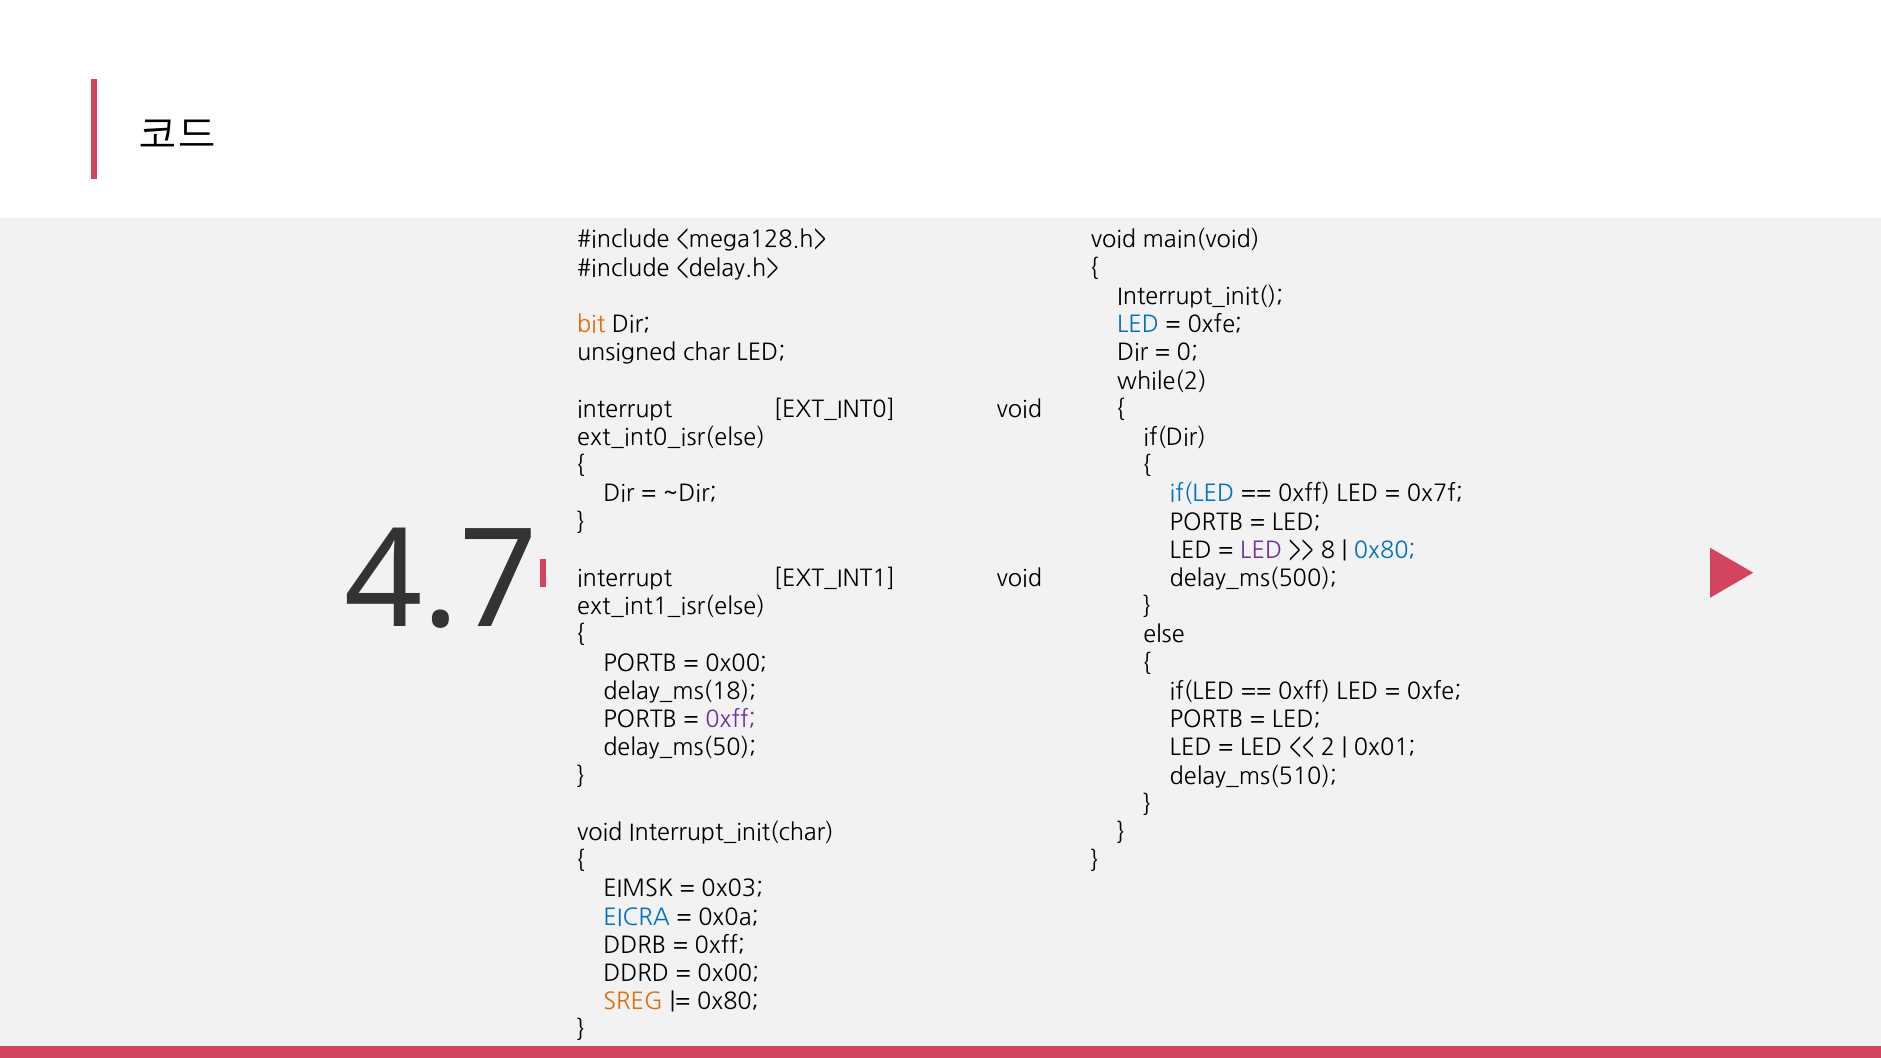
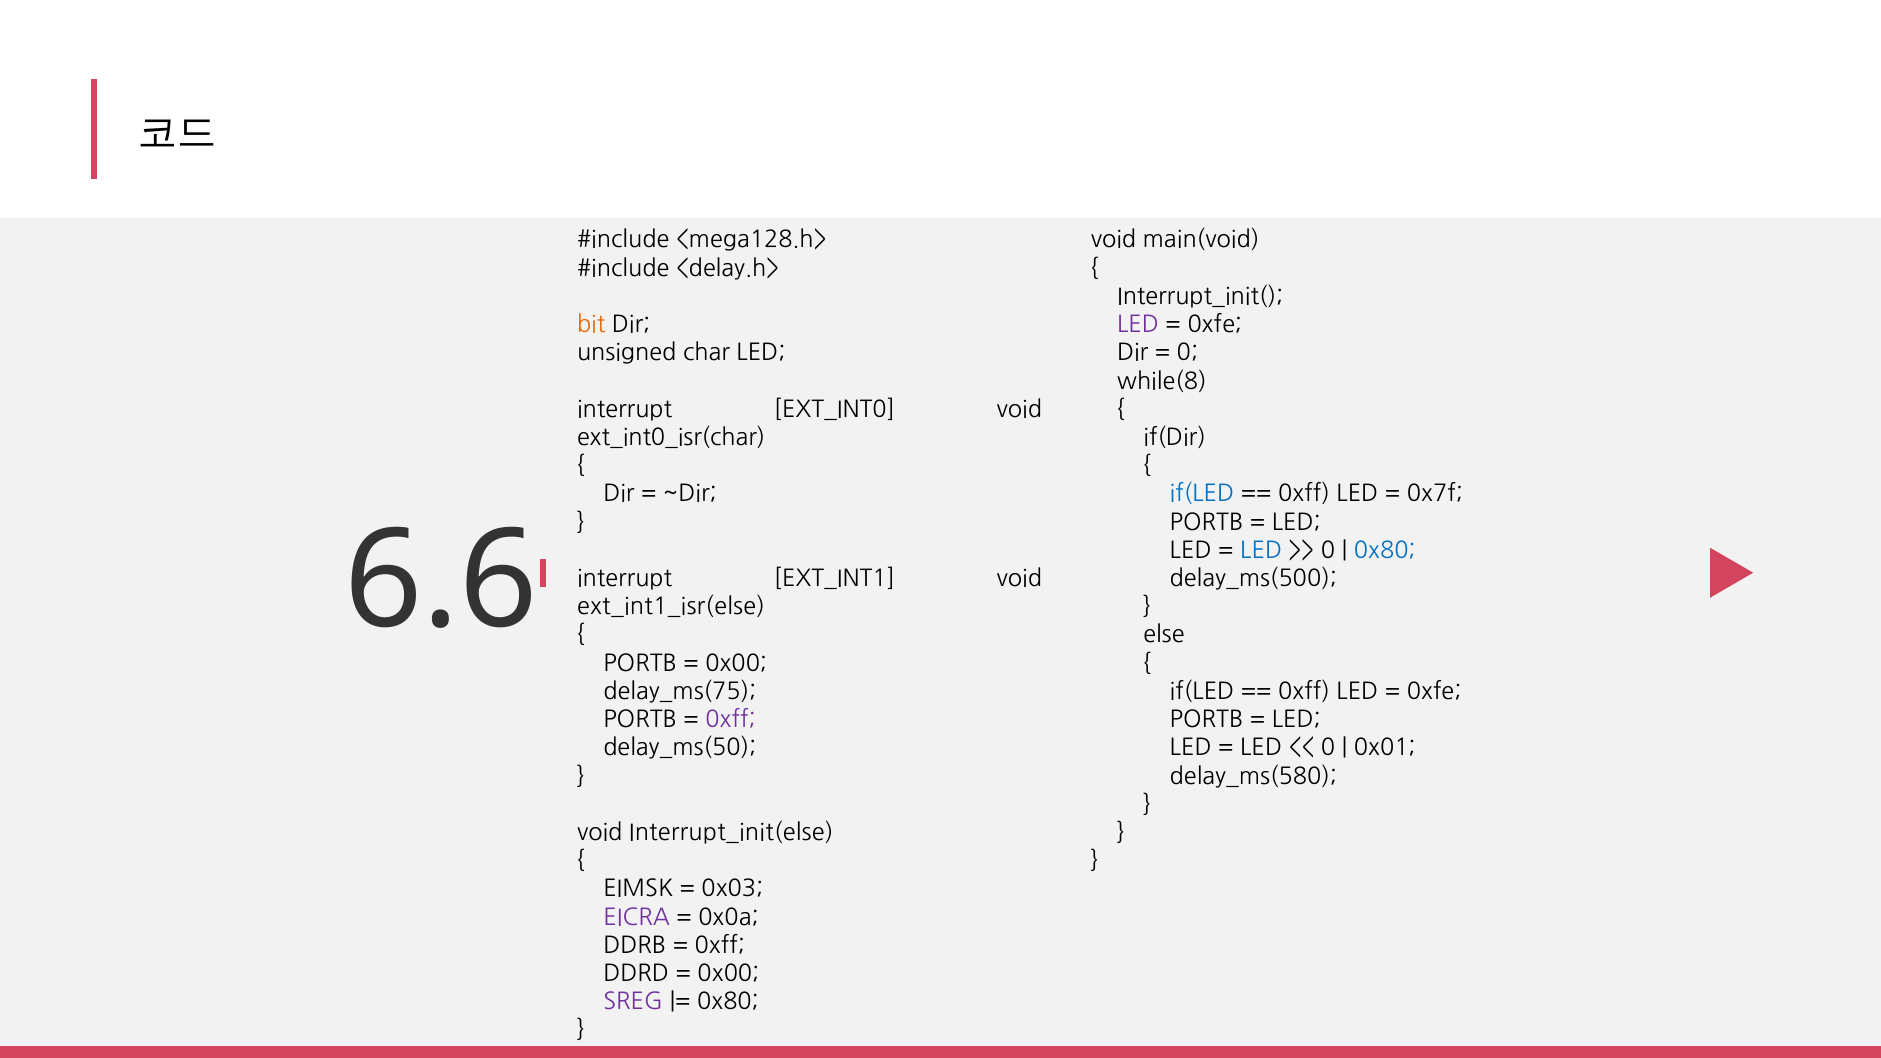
LED at (1138, 325) colour: blue -> purple
while(2: while(2 -> while(8
ext_int0_isr(else: ext_int0_isr(else -> ext_int0_isr(char
LED at (1261, 551) colour: purple -> blue
8 at (1328, 551): 8 -> 0
4.7: 4.7 -> 6.6
delay_ms(18: delay_ms(18 -> delay_ms(75
2 at (1328, 748): 2 -> 0
delay_ms(510: delay_ms(510 -> delay_ms(580
Interrupt_init(char: Interrupt_init(char -> Interrupt_init(else
EICRA colour: blue -> purple
SREG colour: orange -> purple
